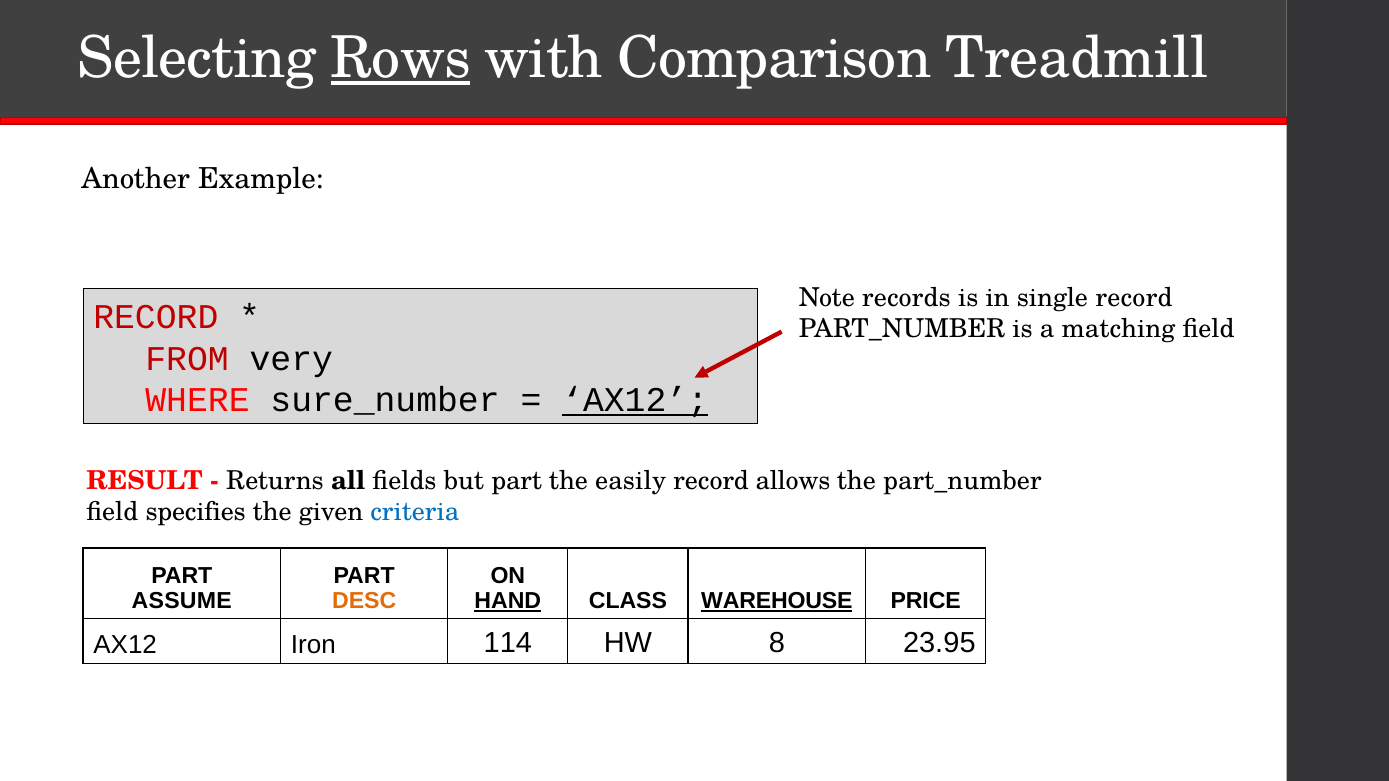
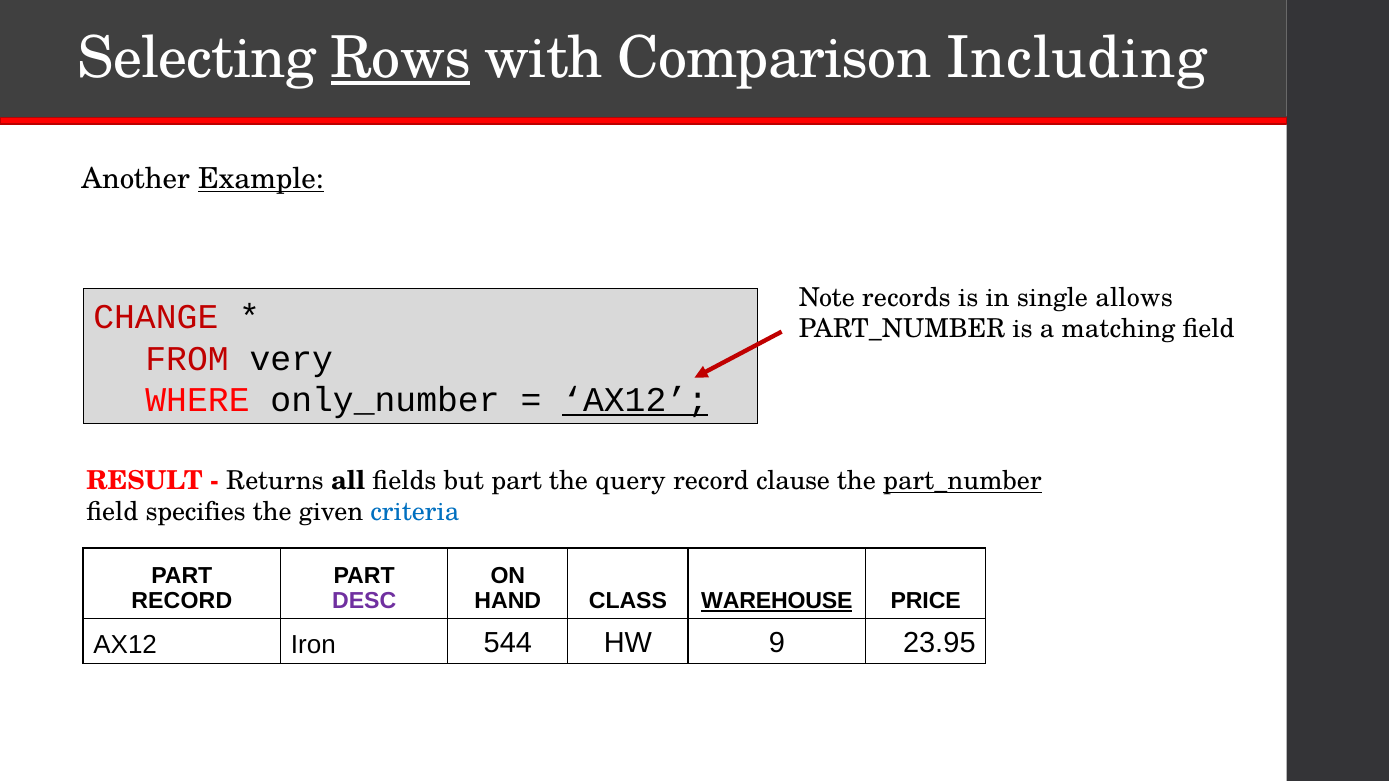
Treadmill: Treadmill -> Including
Example underline: none -> present
single record: record -> allows
RECORD at (156, 317): RECORD -> CHANGE
sure_number: sure_number -> only_number
easily: easily -> query
allows: allows -> clause
part_number at (962, 481) underline: none -> present
ASSUME at (182, 601): ASSUME -> RECORD
DESC colour: orange -> purple
HAND underline: present -> none
114: 114 -> 544
8: 8 -> 9
